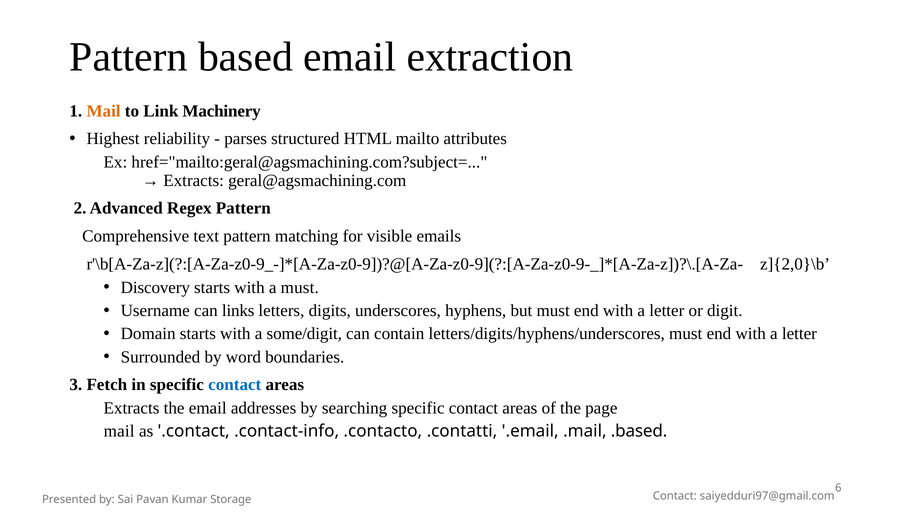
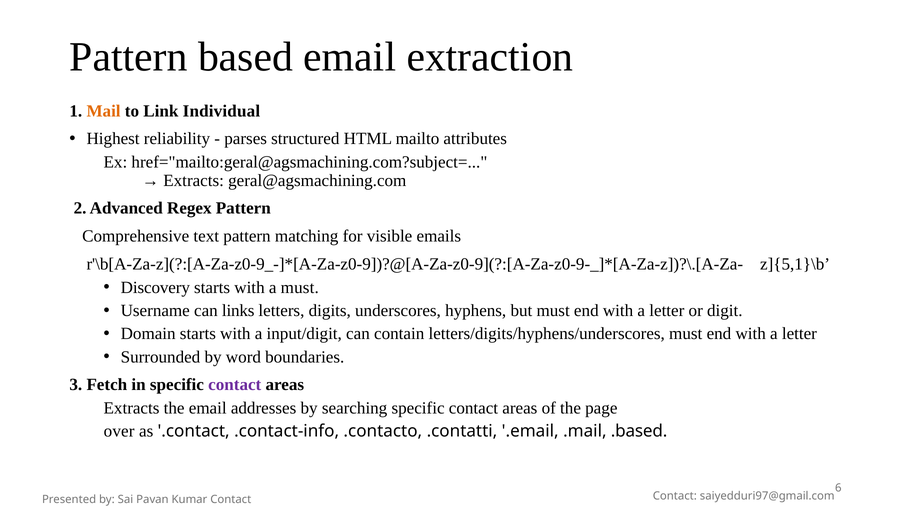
Machinery: Machinery -> Individual
z]{2,0}\b: z]{2,0}\b -> z]{5,1}\b
some/digit: some/digit -> input/digit
contact at (235, 385) colour: blue -> purple
mail at (119, 432): mail -> over
Kumar Storage: Storage -> Contact
